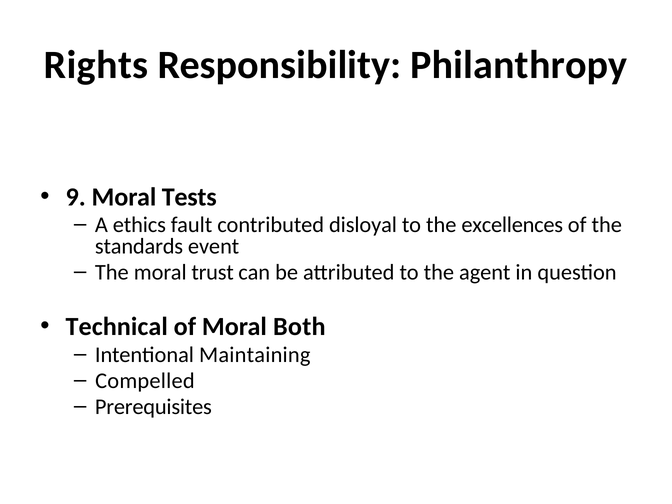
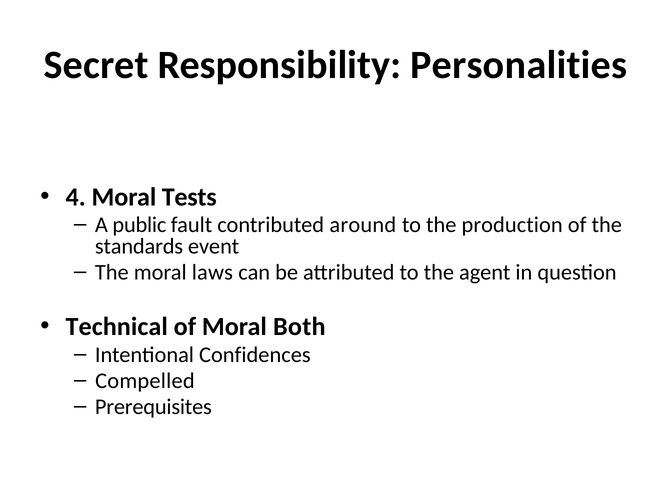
Rights: Rights -> Secret
Philanthropy: Philanthropy -> Personalities
9: 9 -> 4
ethics: ethics -> public
disloyal: disloyal -> around
excellences: excellences -> production
trust: trust -> laws
Maintaining: Maintaining -> Confidences
